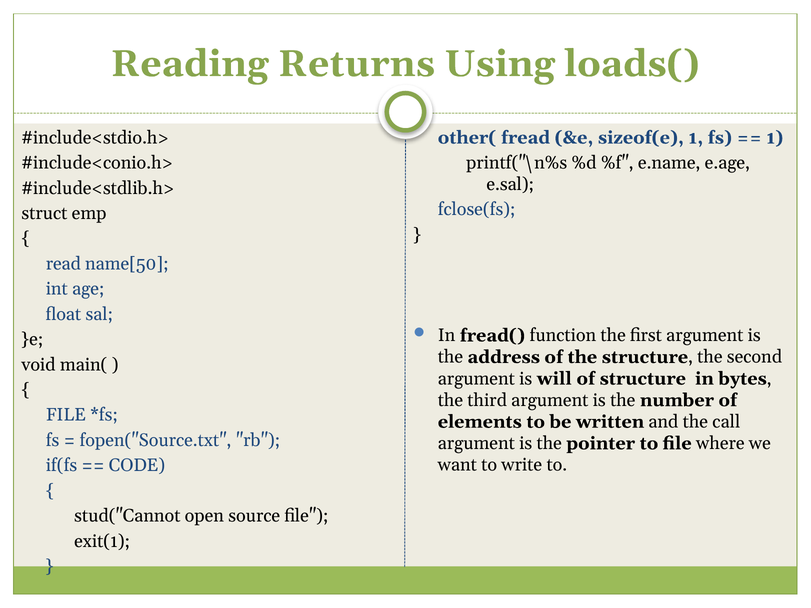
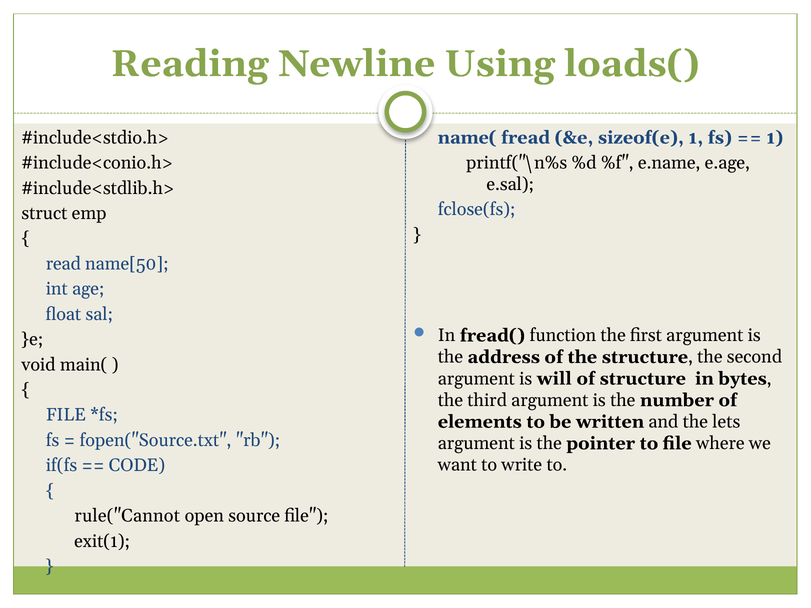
Returns: Returns -> Newline
other(: other( -> name(
call: call -> lets
stud("Cannot: stud("Cannot -> rule("Cannot
